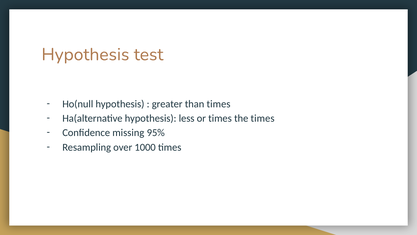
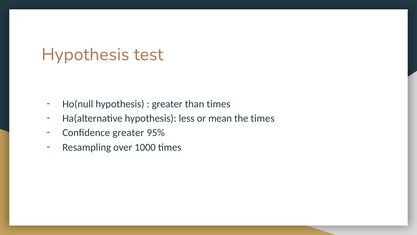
or times: times -> mean
Confidence missing: missing -> greater
